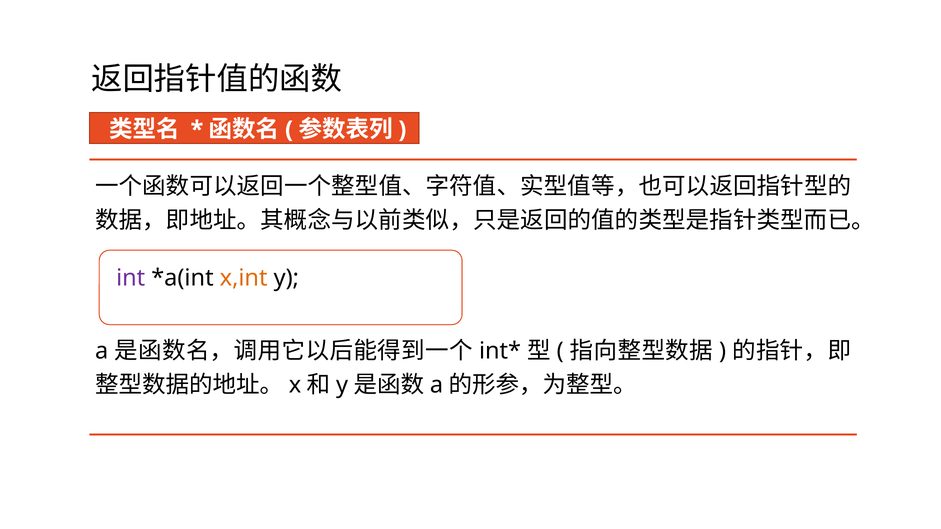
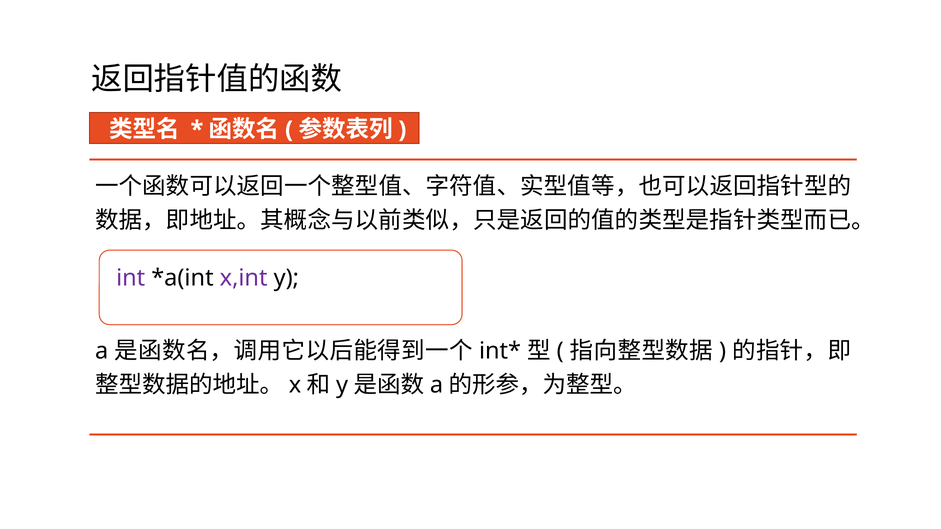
x,int colour: orange -> purple
